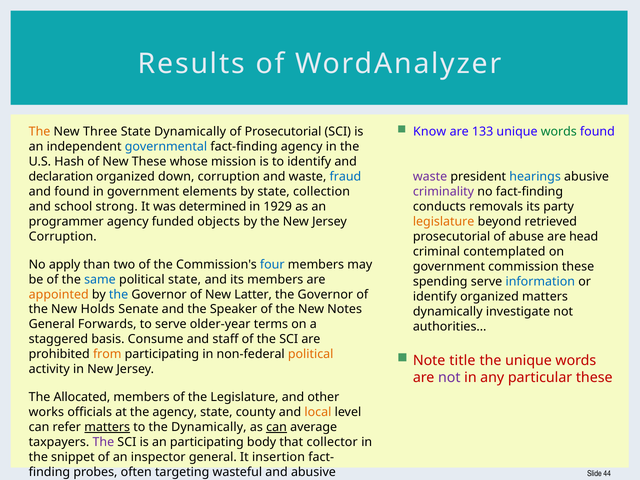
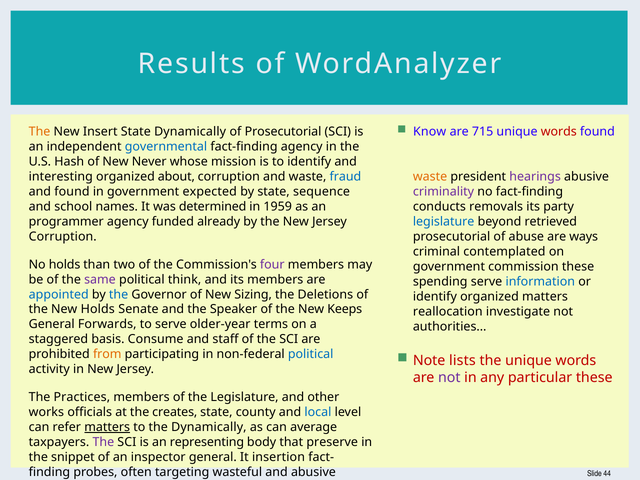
133: 133 -> 715
words at (559, 132) colour: green -> red
Three: Three -> Insert
New These: These -> Never
declaration: declaration -> interesting
down: down -> about
waste at (430, 177) colour: purple -> orange
hearings colour: blue -> purple
elements: elements -> expected
collection: collection -> sequence
strong: strong -> names
1929: 1929 -> 1959
objects: objects -> already
legislature at (444, 222) colour: orange -> blue
head: head -> ways
No apply: apply -> holds
four colour: blue -> purple
same colour: blue -> purple
political state: state -> think
appointed colour: orange -> blue
Latter: Latter -> Sizing
Governor at (325, 294): Governor -> Deletions
Notes: Notes -> Keeps
dynamically at (448, 311): dynamically -> reallocation
political at (311, 354) colour: orange -> blue
title: title -> lists
The Allocated: Allocated -> Practices
the agency: agency -> creates
local colour: orange -> blue
can at (277, 427) underline: present -> none
an participating: participating -> representing
collector: collector -> preserve
